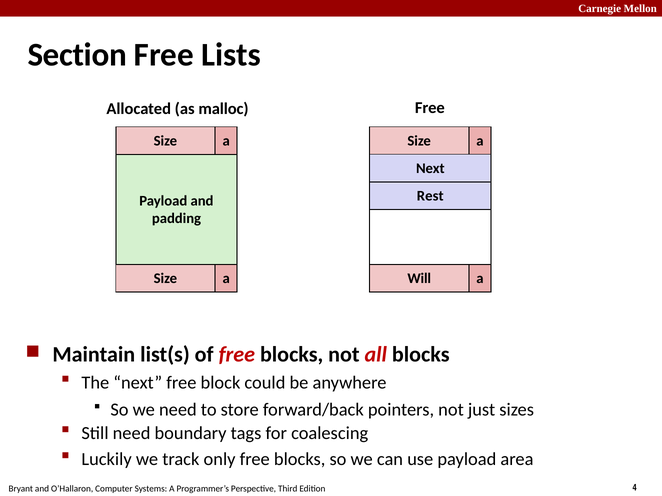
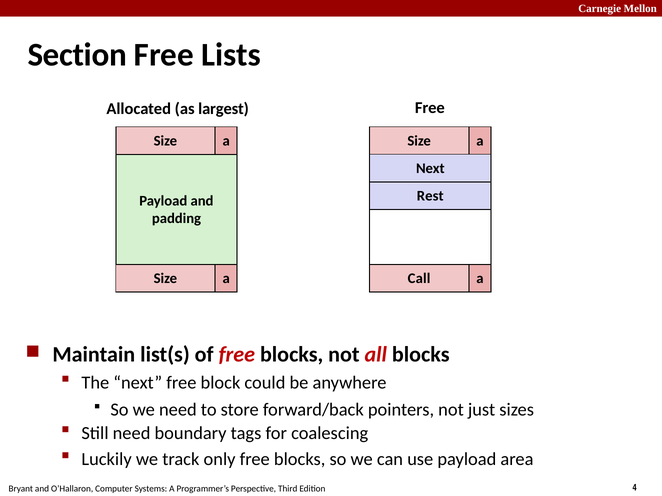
malloc: malloc -> largest
Will: Will -> Call
